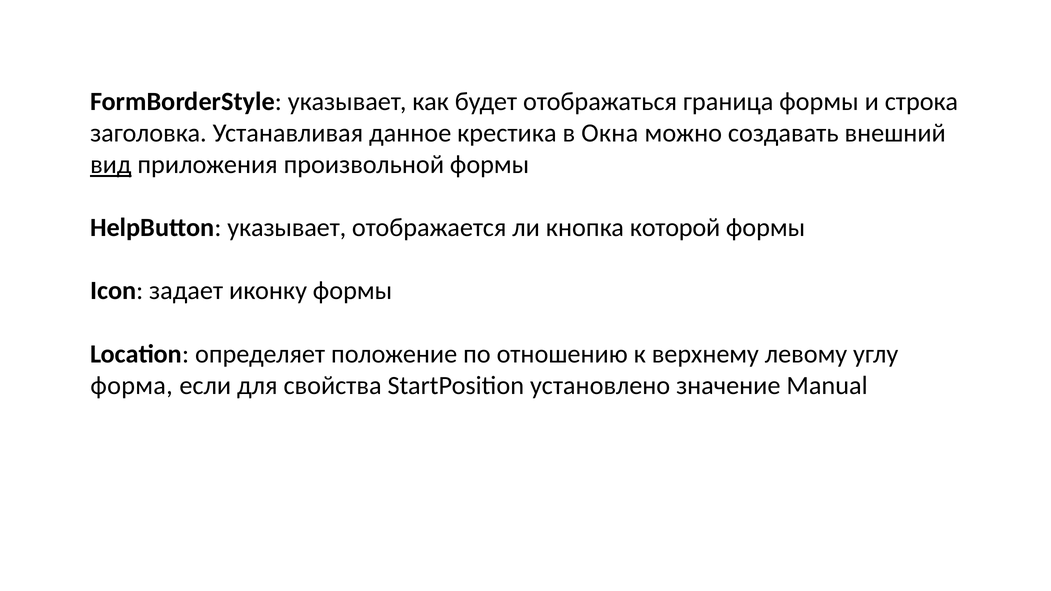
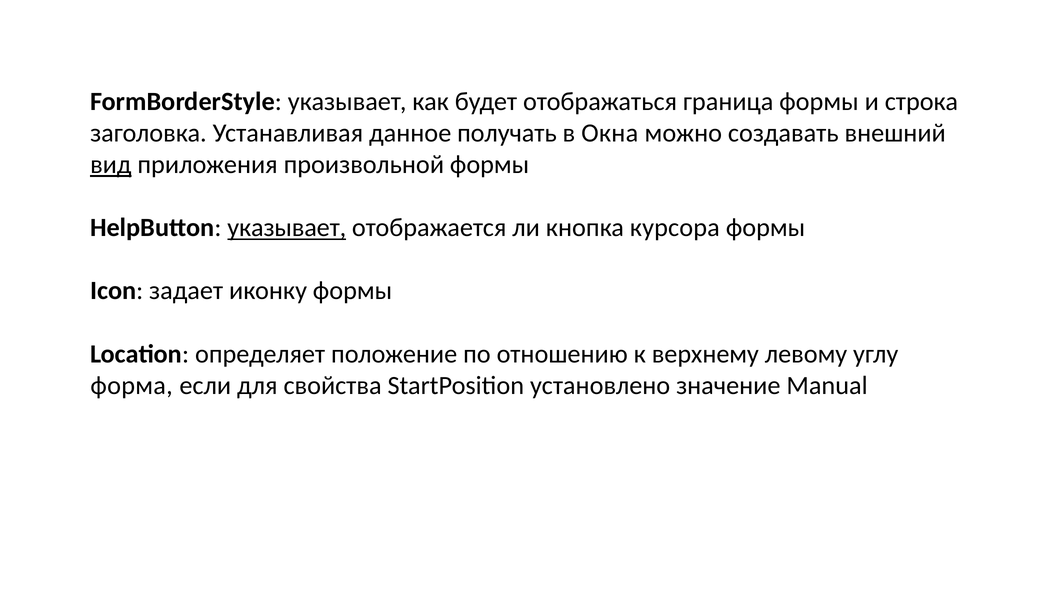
крестика: крестика -> получать
указывает at (287, 228) underline: none -> present
которой: которой -> курсора
